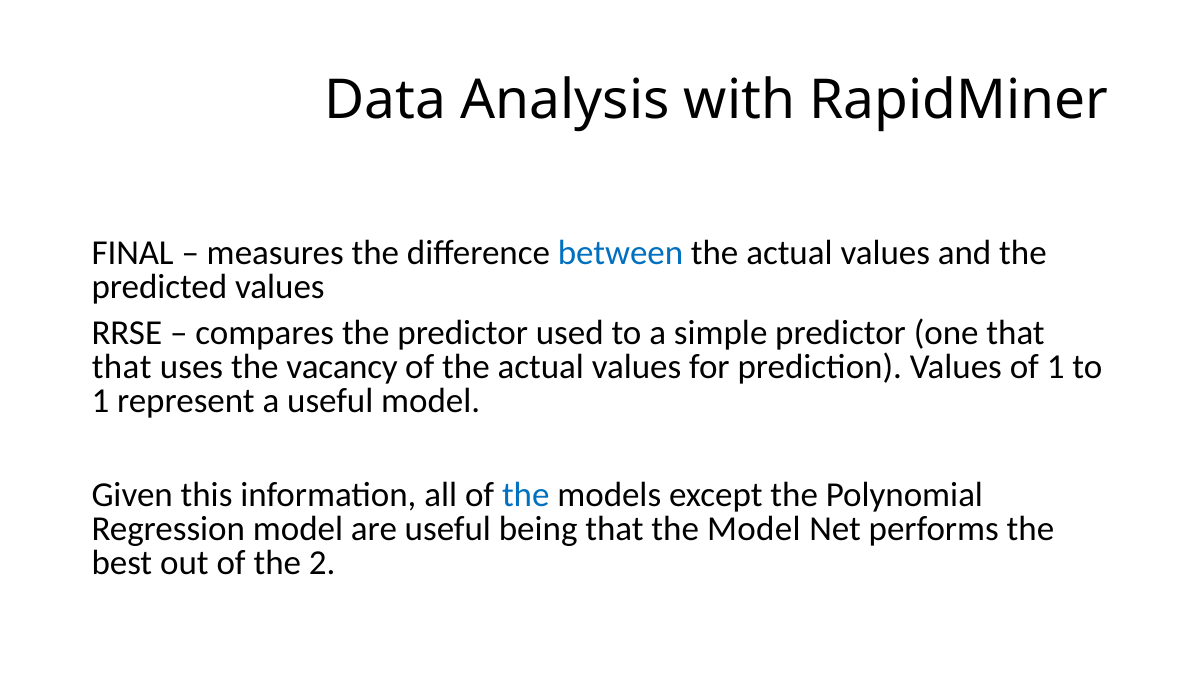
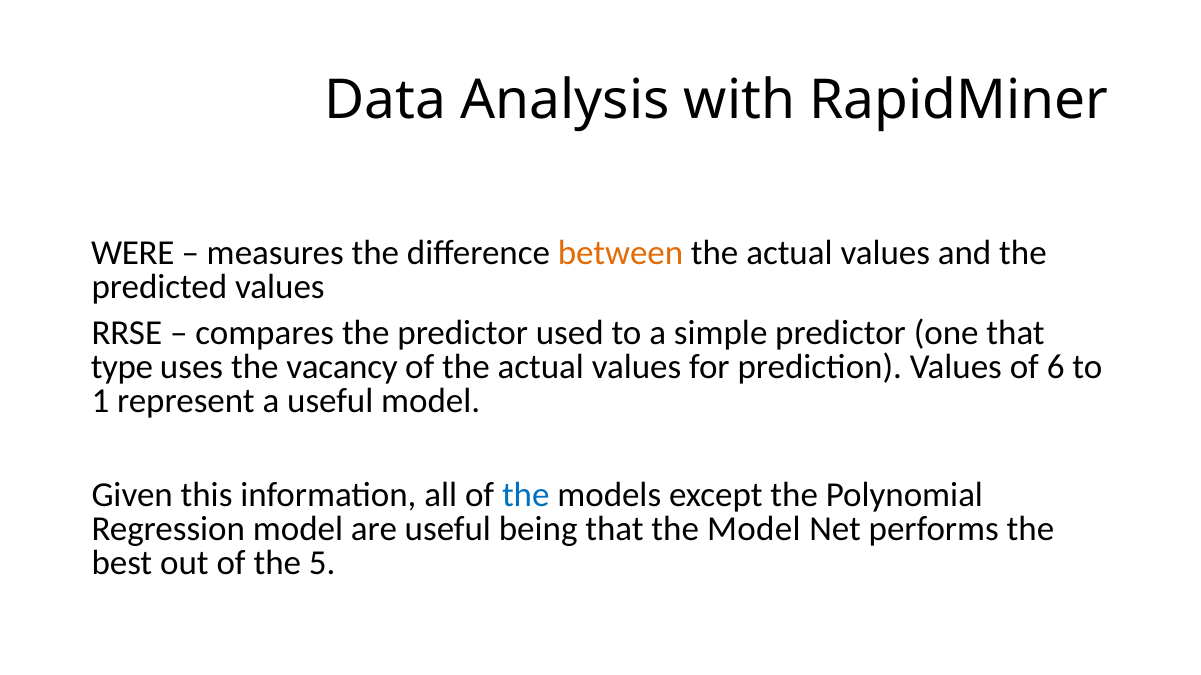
FINAL: FINAL -> WERE
between colour: blue -> orange
that at (122, 367): that -> type
of 1: 1 -> 6
2: 2 -> 5
